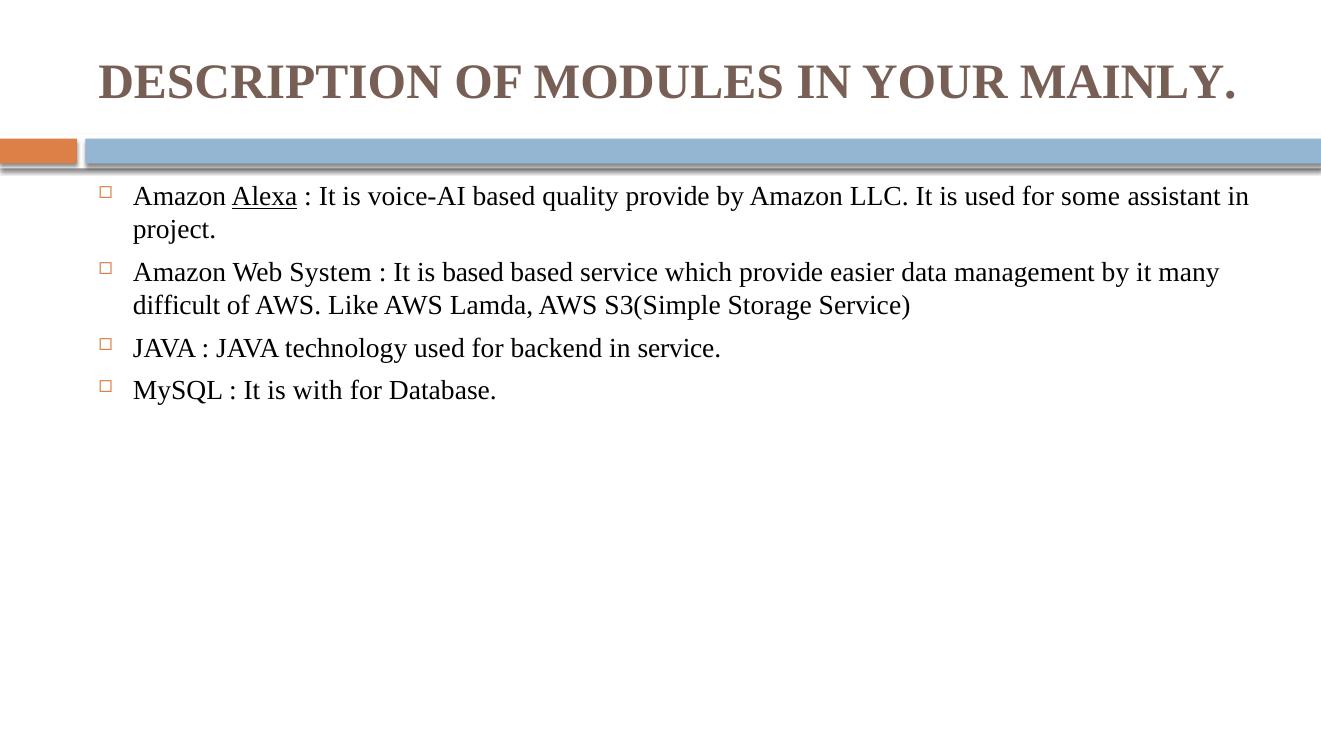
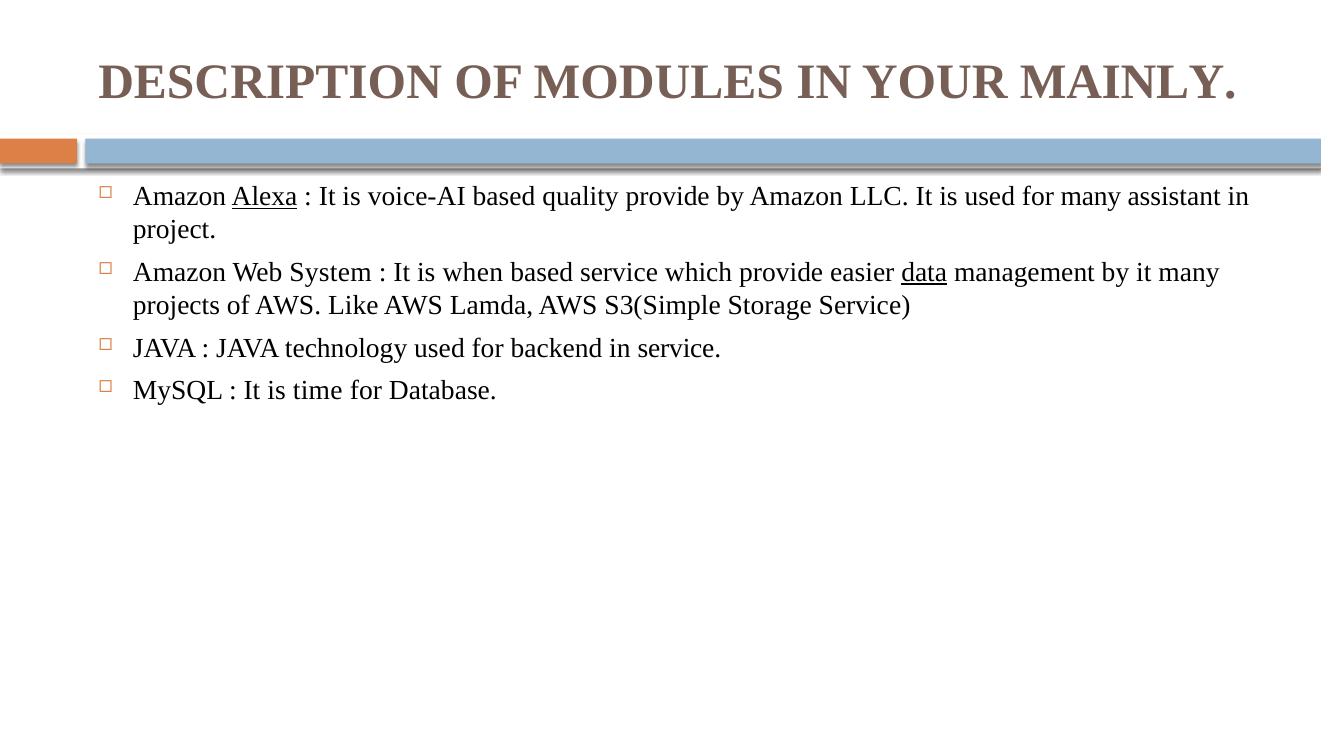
for some: some -> many
is based: based -> when
data underline: none -> present
difficult: difficult -> projects
with: with -> time
